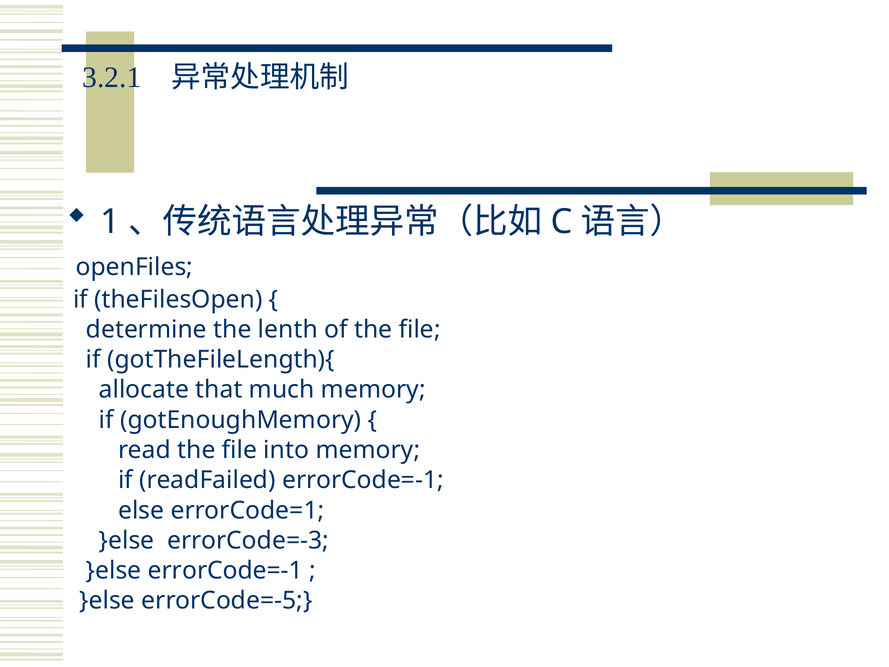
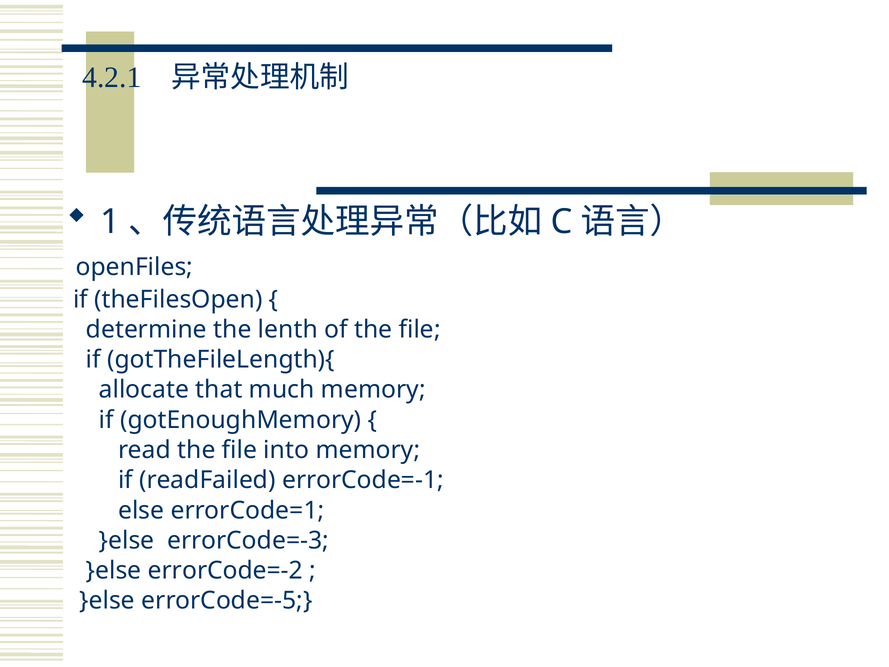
3.2.1: 3.2.1 -> 4.2.1
}else errorCode=-1: errorCode=-1 -> errorCode=-2
